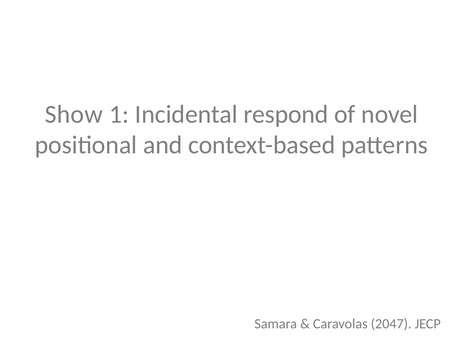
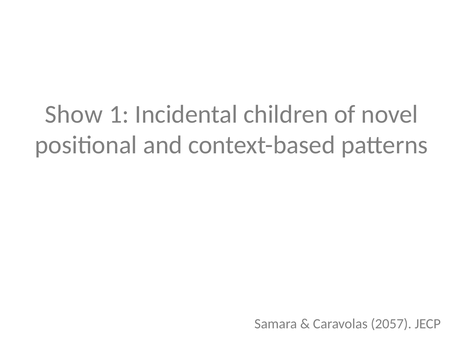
respond: respond -> children
2047: 2047 -> 2057
